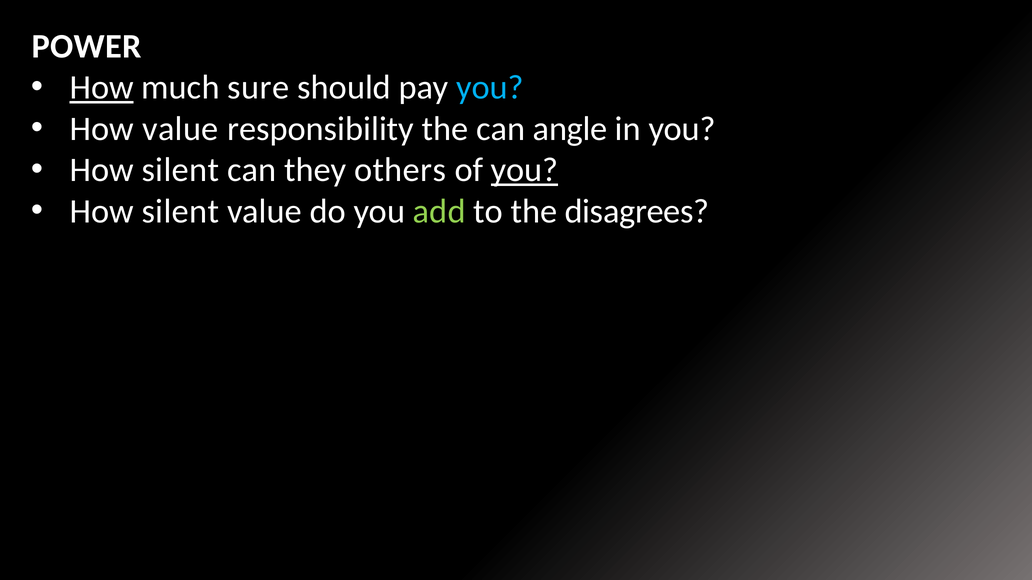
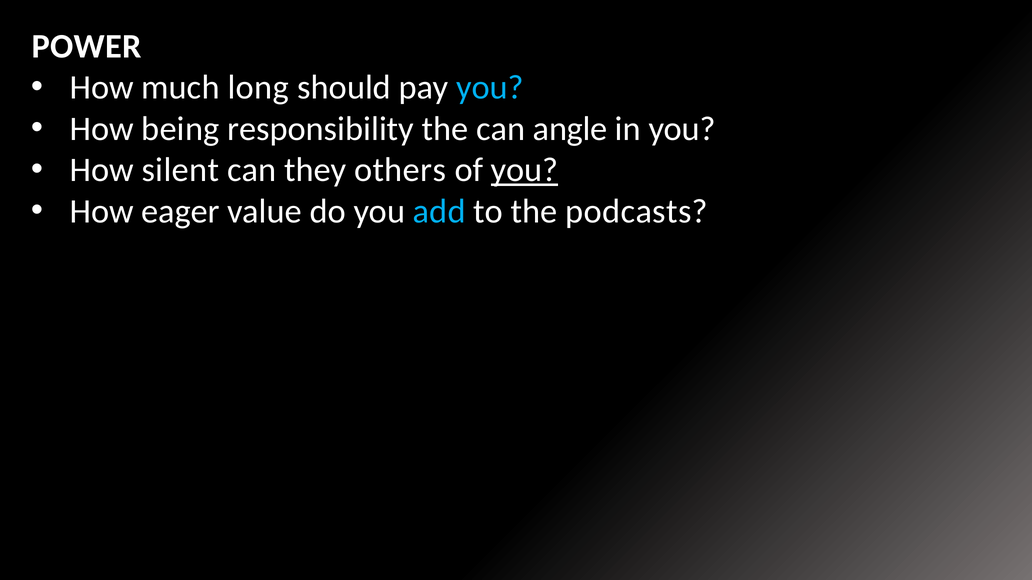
How at (102, 88) underline: present -> none
sure: sure -> long
How value: value -> being
silent at (180, 211): silent -> eager
add colour: light green -> light blue
disagrees: disagrees -> podcasts
